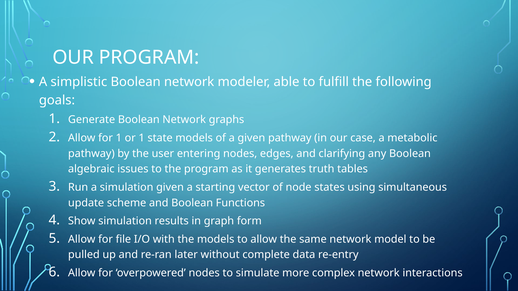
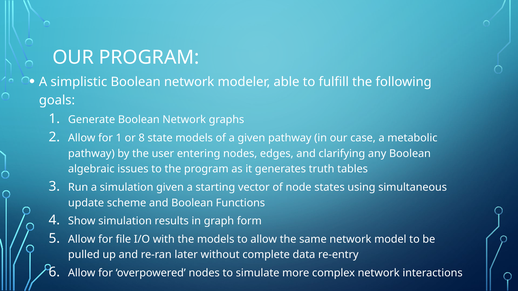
or 1: 1 -> 8
